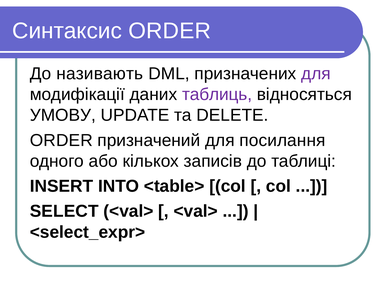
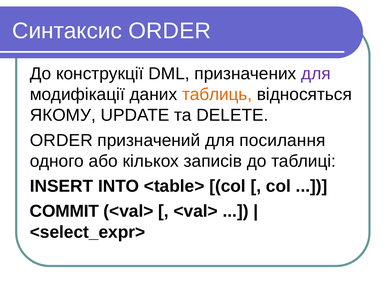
називають: називають -> конструкції
таблиць colour: purple -> orange
УМОВУ: УМОВУ -> ЯКОМУ
SELECT: SELECT -> COMMIT
